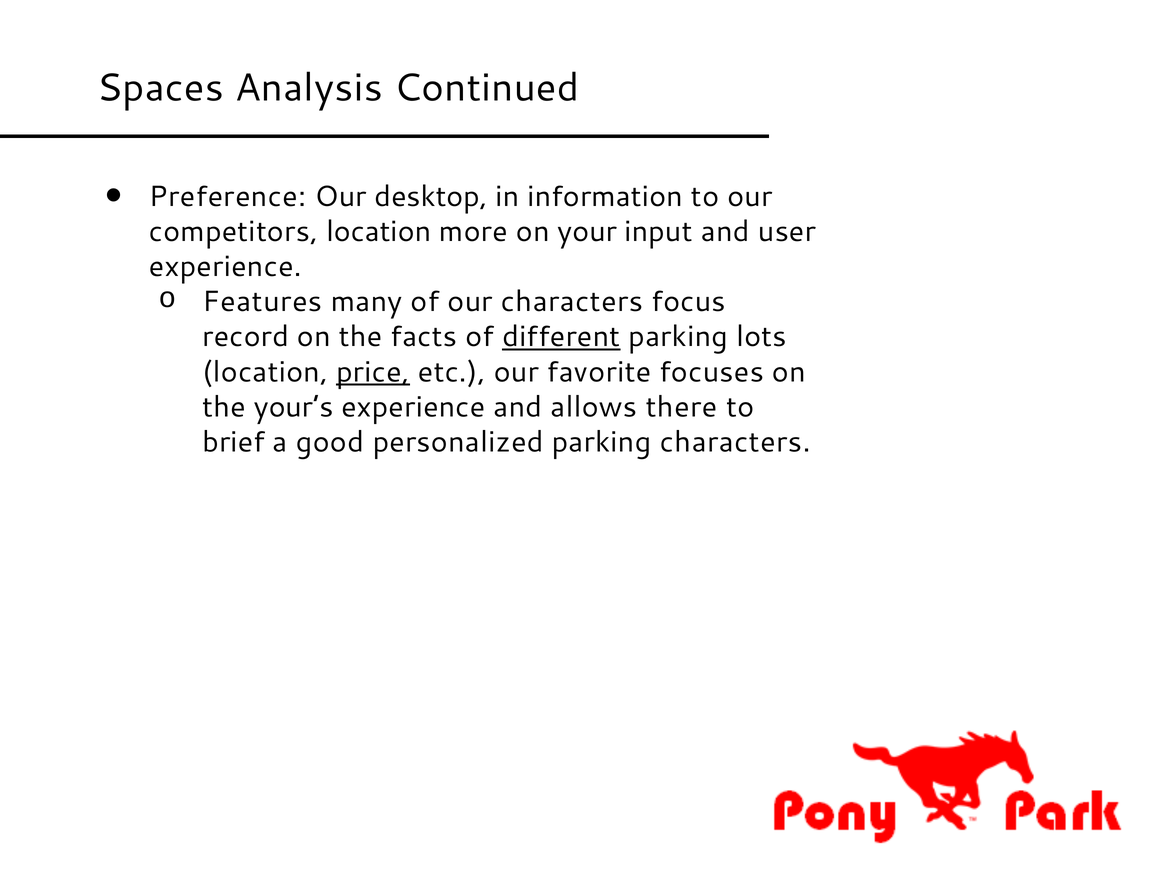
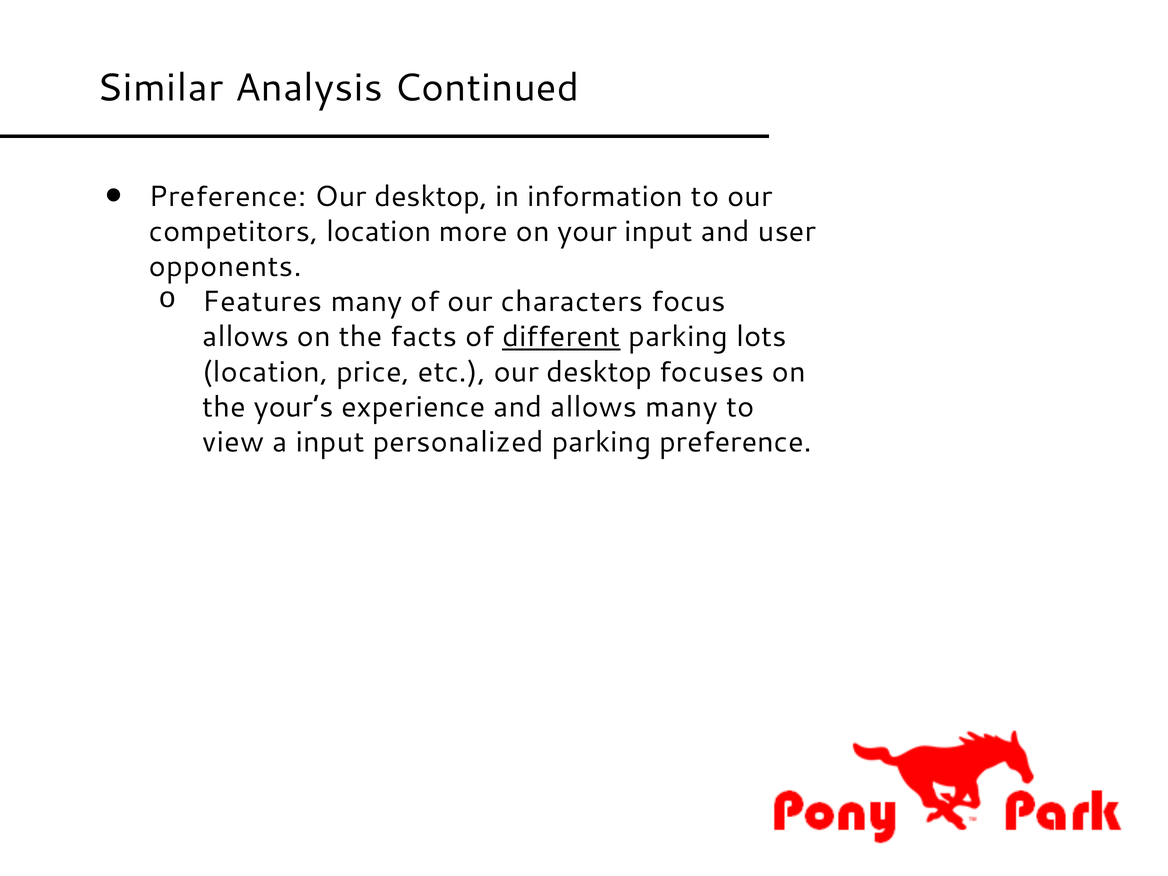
Spaces: Spaces -> Similar
experience at (225, 267): experience -> opponents
record at (246, 337): record -> allows
price underline: present -> none
etc our favorite: favorite -> desktop
allows there: there -> many
brief: brief -> view
a good: good -> input
parking characters: characters -> preference
